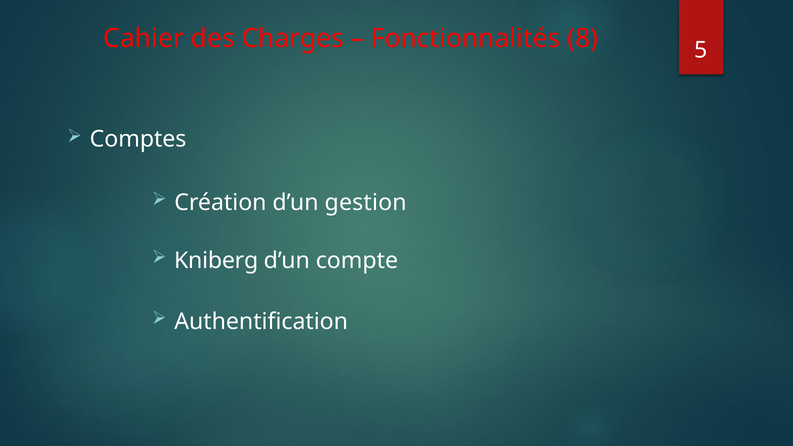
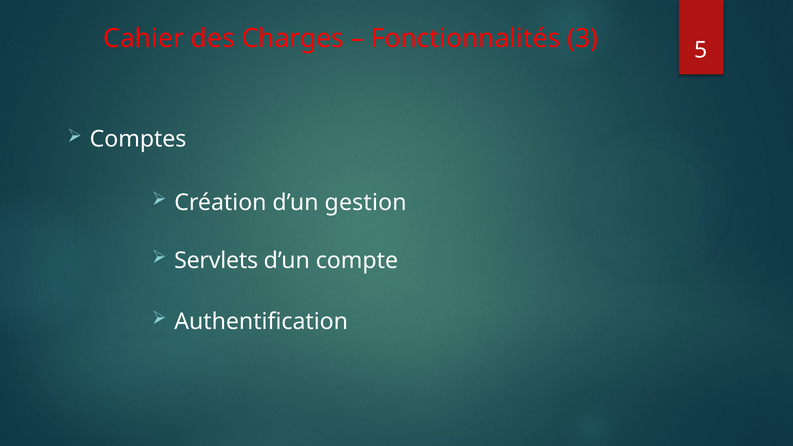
8: 8 -> 3
Kniberg: Kniberg -> Servlets
